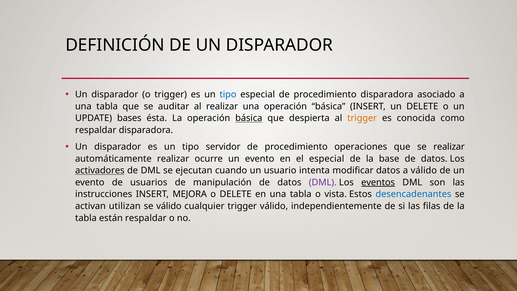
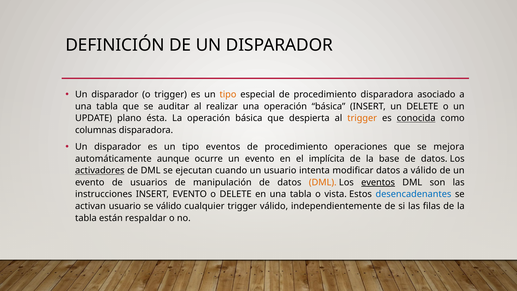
tipo at (228, 94) colour: blue -> orange
bases: bases -> plano
básica at (249, 118) underline: present -> none
conocida underline: none -> present
respaldar at (96, 130): respaldar -> columnas
tipo servidor: servidor -> eventos
se realizar: realizar -> mejora
automáticamente realizar: realizar -> aunque
el especial: especial -> implícita
DML at (323, 182) colour: purple -> orange
INSERT MEJORA: MEJORA -> EVENTO
activan utilizan: utilizan -> usuario
